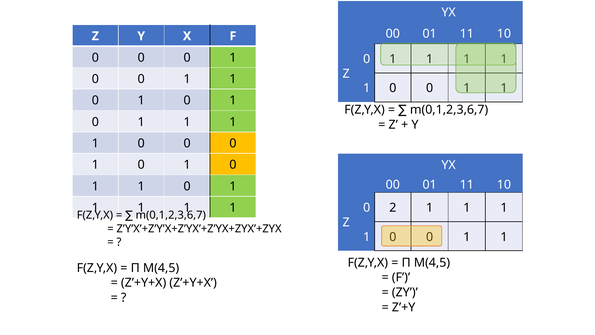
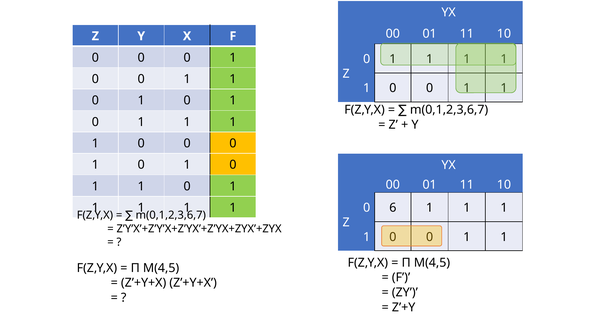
2: 2 -> 6
